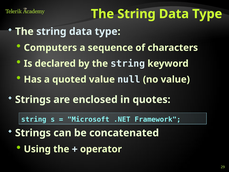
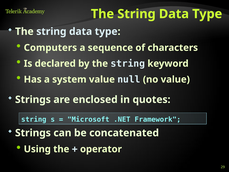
quoted: quoted -> system
